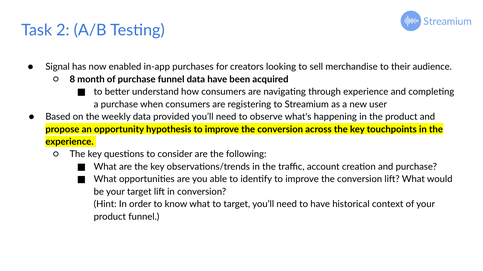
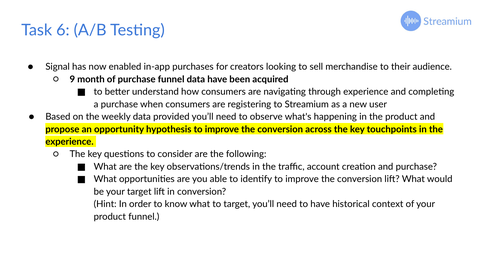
2: 2 -> 6
8: 8 -> 9
